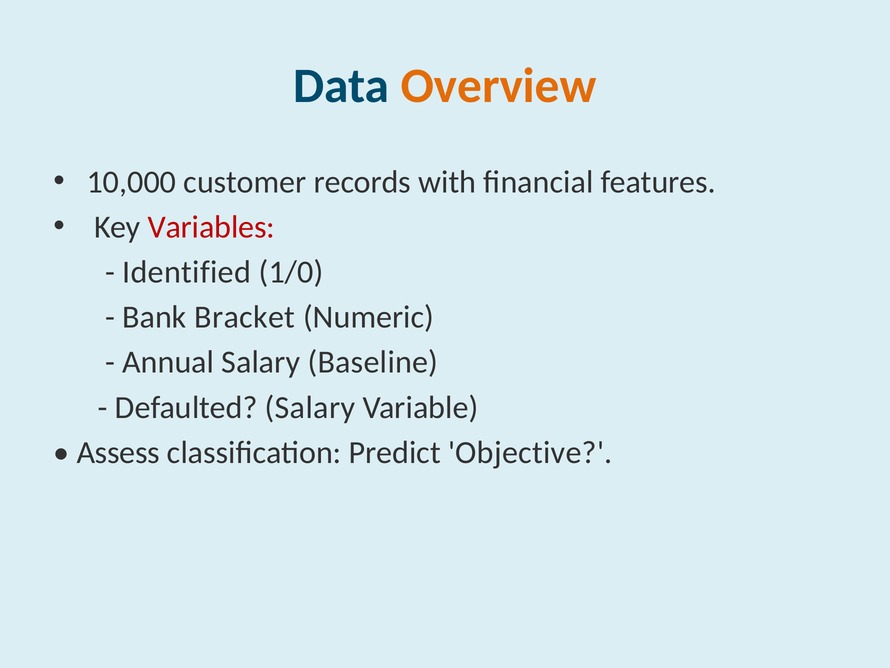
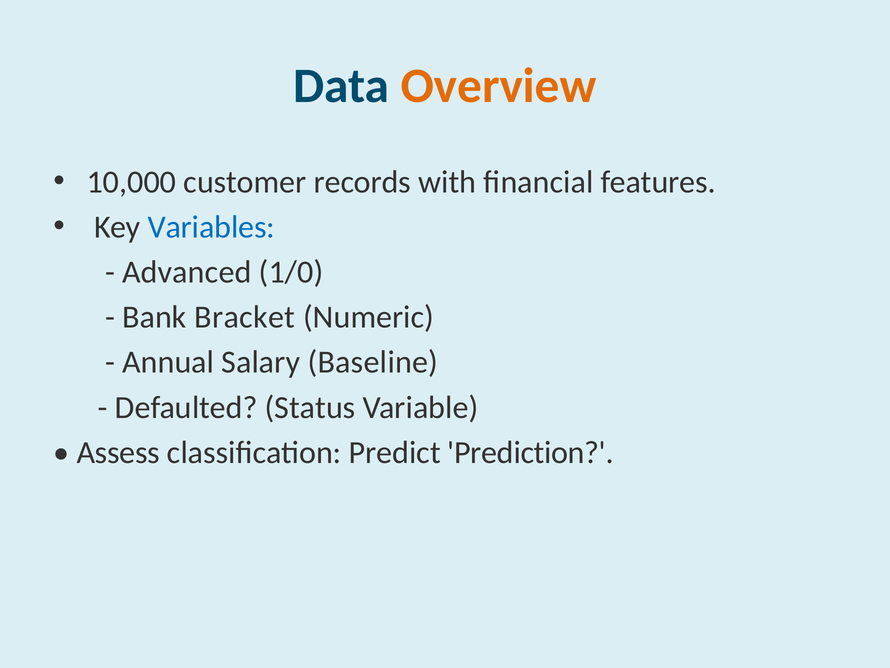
Variables colour: red -> blue
Identified: Identified -> Advanced
Defaulted Salary: Salary -> Status
Objective: Objective -> Prediction
